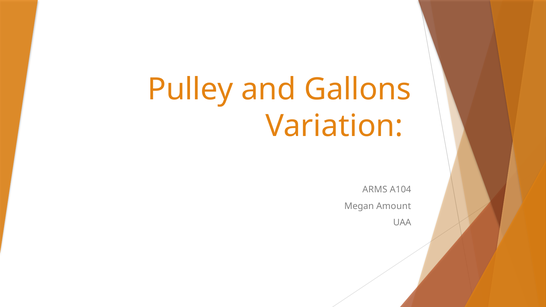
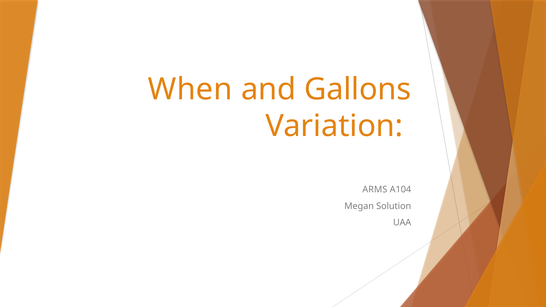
Pulley: Pulley -> When
Amount: Amount -> Solution
